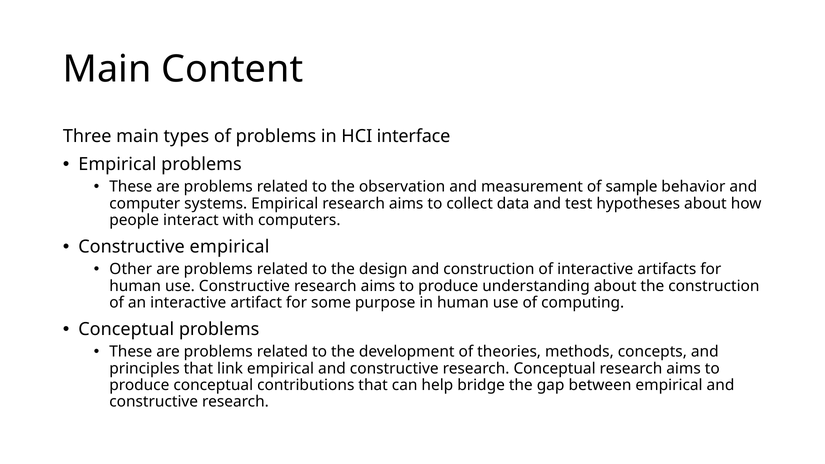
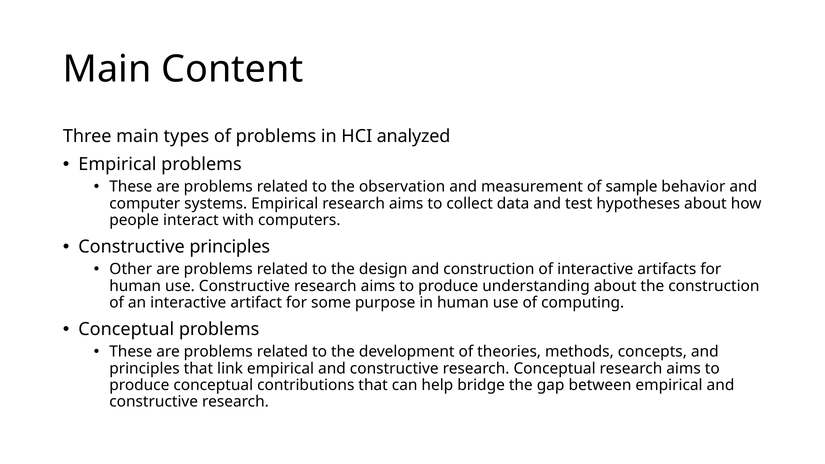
interface: interface -> analyzed
Constructive empirical: empirical -> principles
